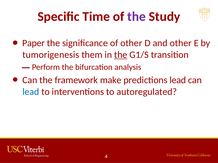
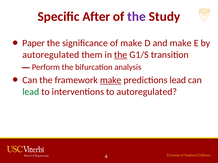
Time: Time -> After
of other: other -> make
and other: other -> make
tumorigenesis at (51, 55): tumorigenesis -> autoregulated
make at (111, 80) underline: none -> present
lead at (31, 92) colour: blue -> green
